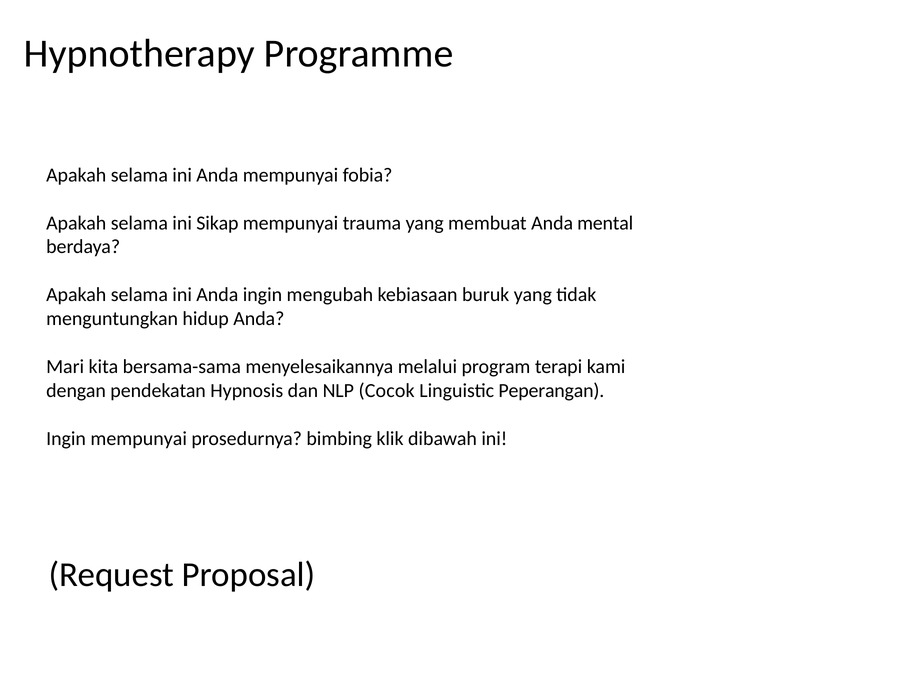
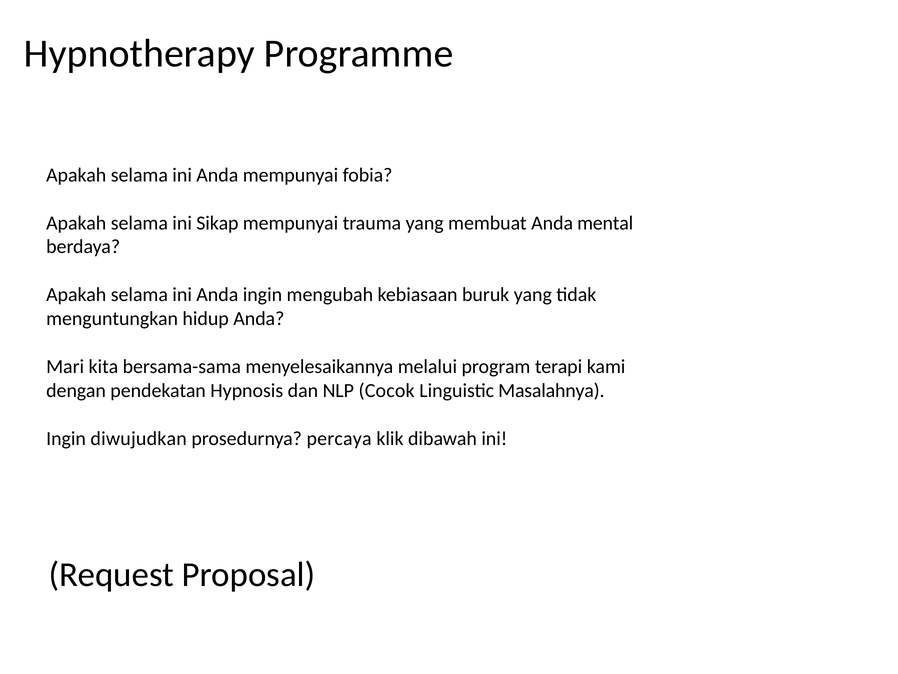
Peperangan: Peperangan -> Masalahnya
Ingin mempunyai: mempunyai -> diwujudkan
bimbing: bimbing -> percaya
